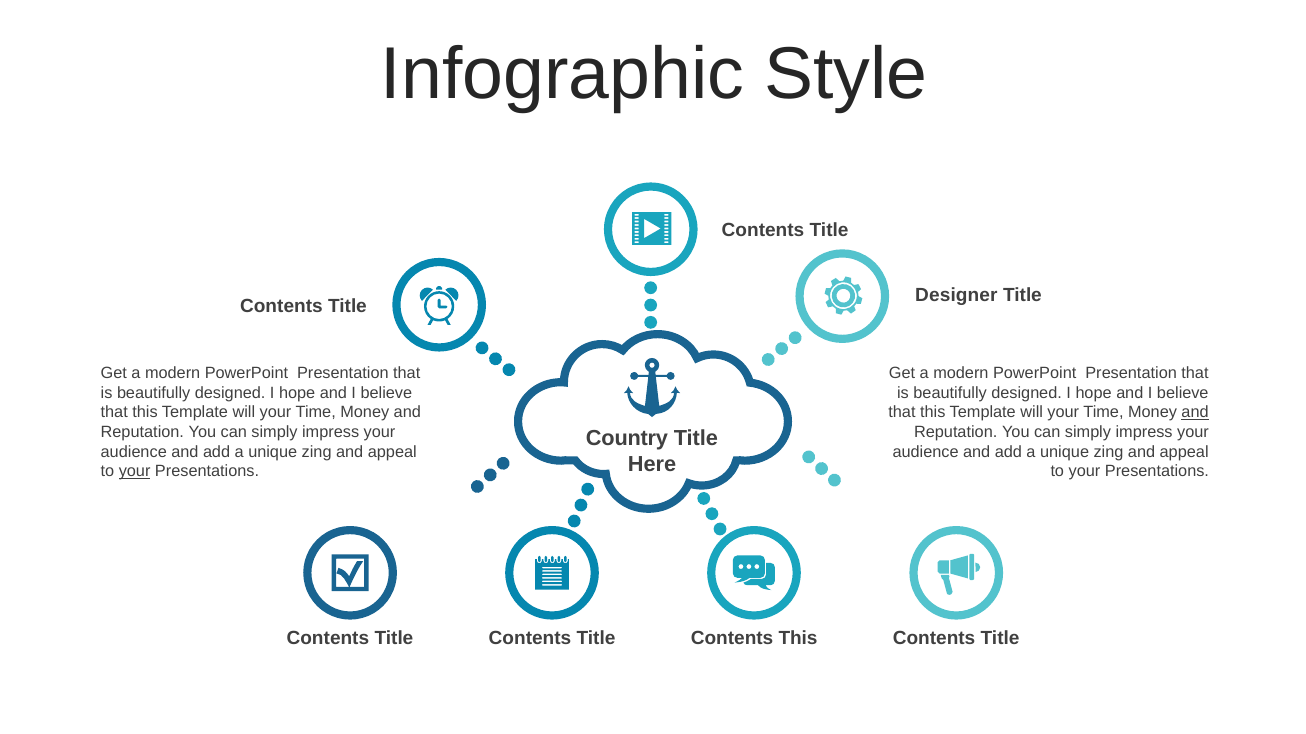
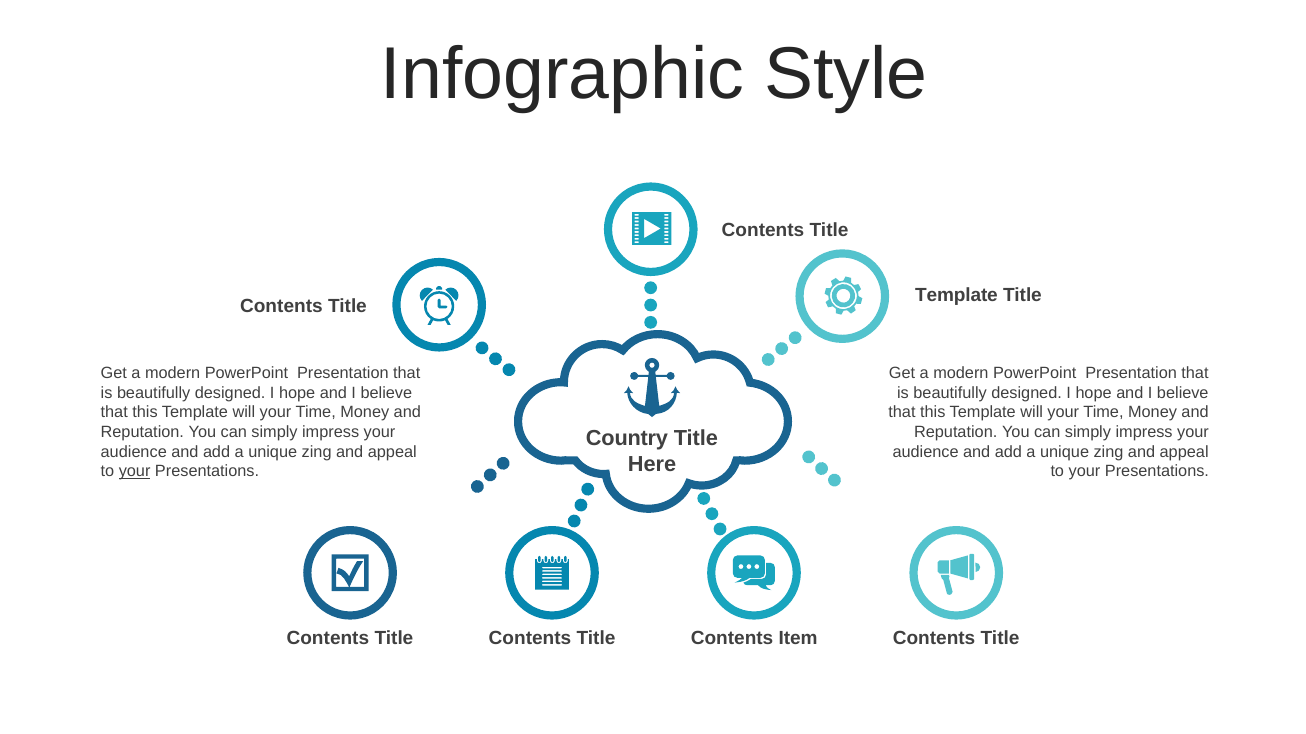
Designer at (956, 295): Designer -> Template
and at (1195, 413) underline: present -> none
Contents This: This -> Item
